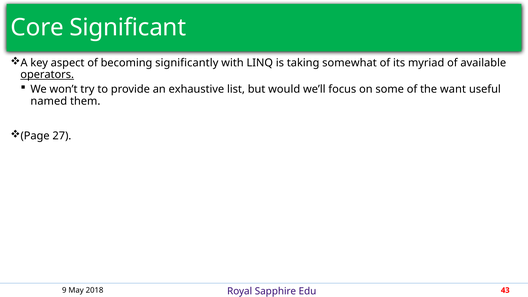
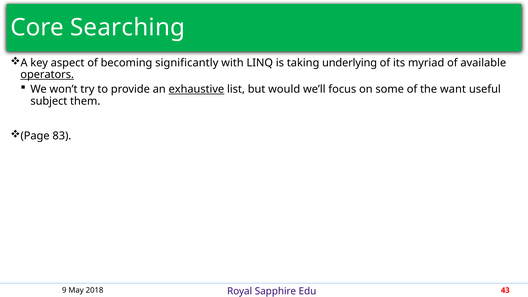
Significant: Significant -> Searching
somewhat: somewhat -> underlying
exhaustive underline: none -> present
named: named -> subject
27: 27 -> 83
